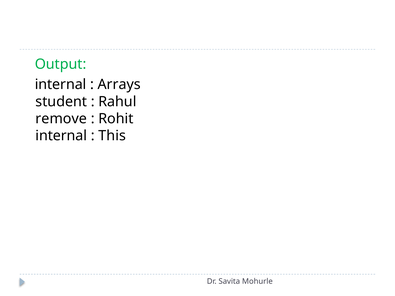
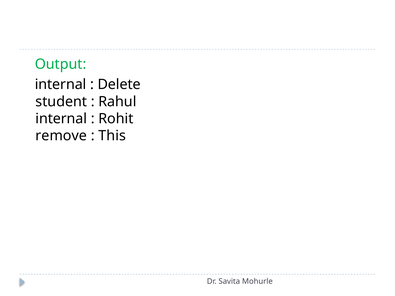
Arrays: Arrays -> Delete
remove at (61, 119): remove -> internal
internal at (61, 136): internal -> remove
